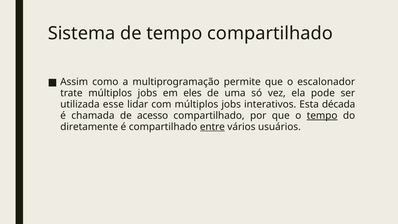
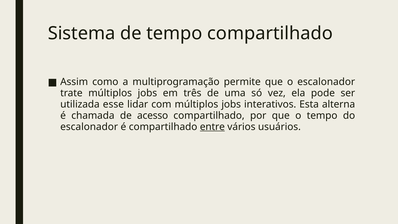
eles: eles -> três
década: década -> alterna
tempo at (322, 115) underline: present -> none
diretamente at (89, 127): diretamente -> escalonador
